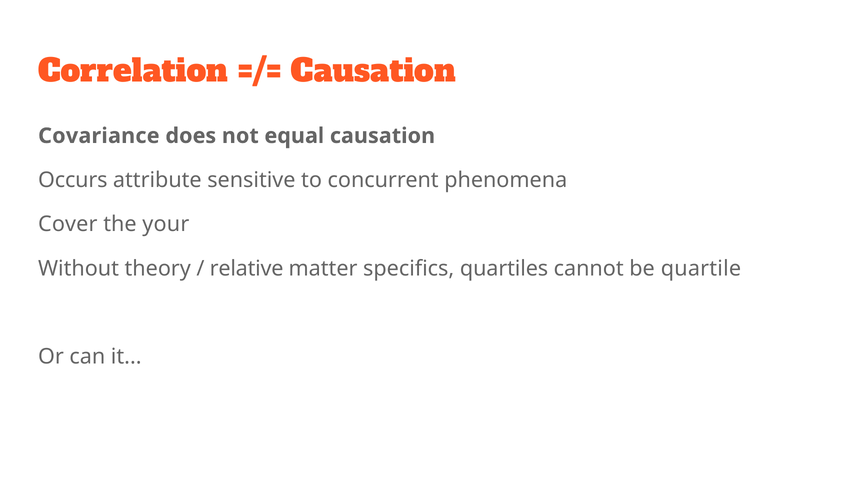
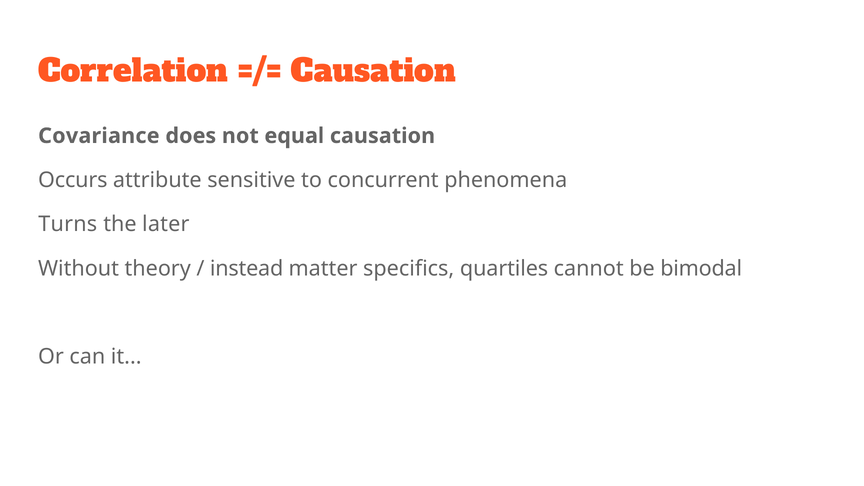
Cover: Cover -> Turns
your: your -> later
relative: relative -> instead
quartile: quartile -> bimodal
